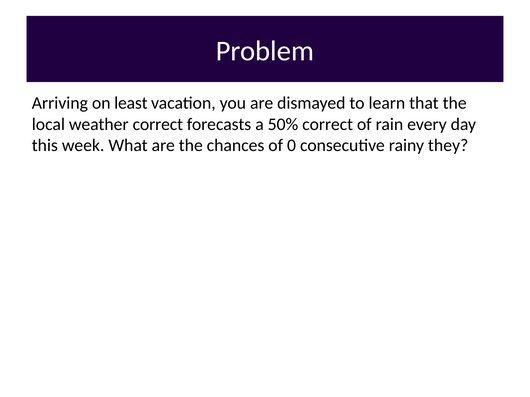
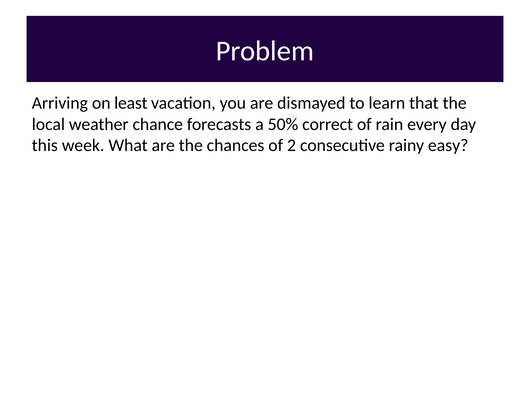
weather correct: correct -> chance
0: 0 -> 2
they: they -> easy
